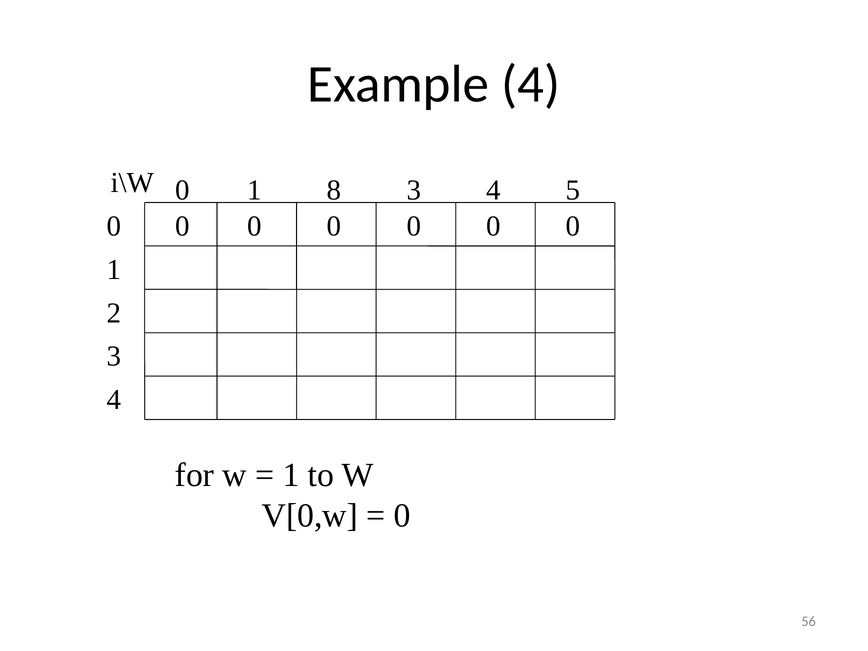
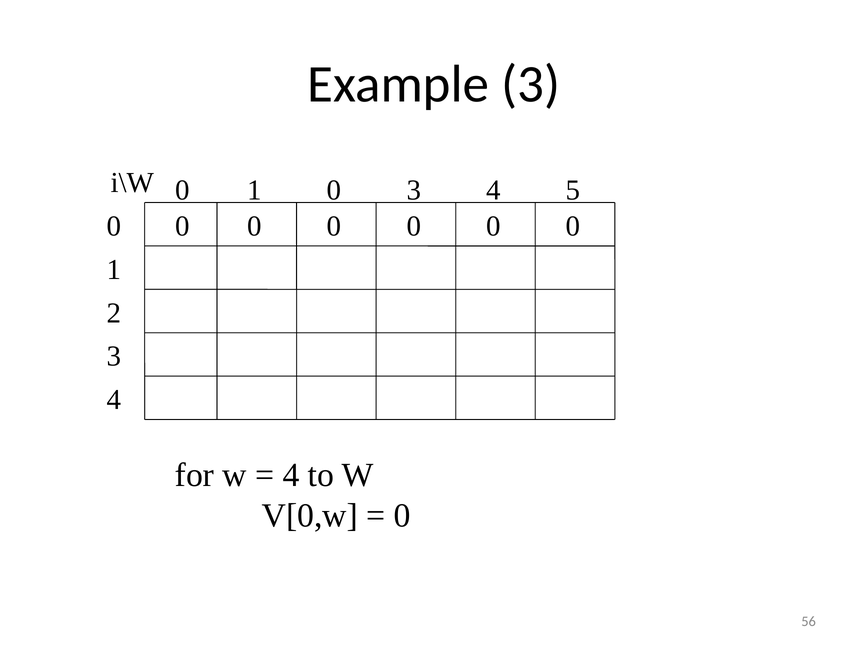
Example 4: 4 -> 3
1 8: 8 -> 0
1 at (291, 475): 1 -> 4
